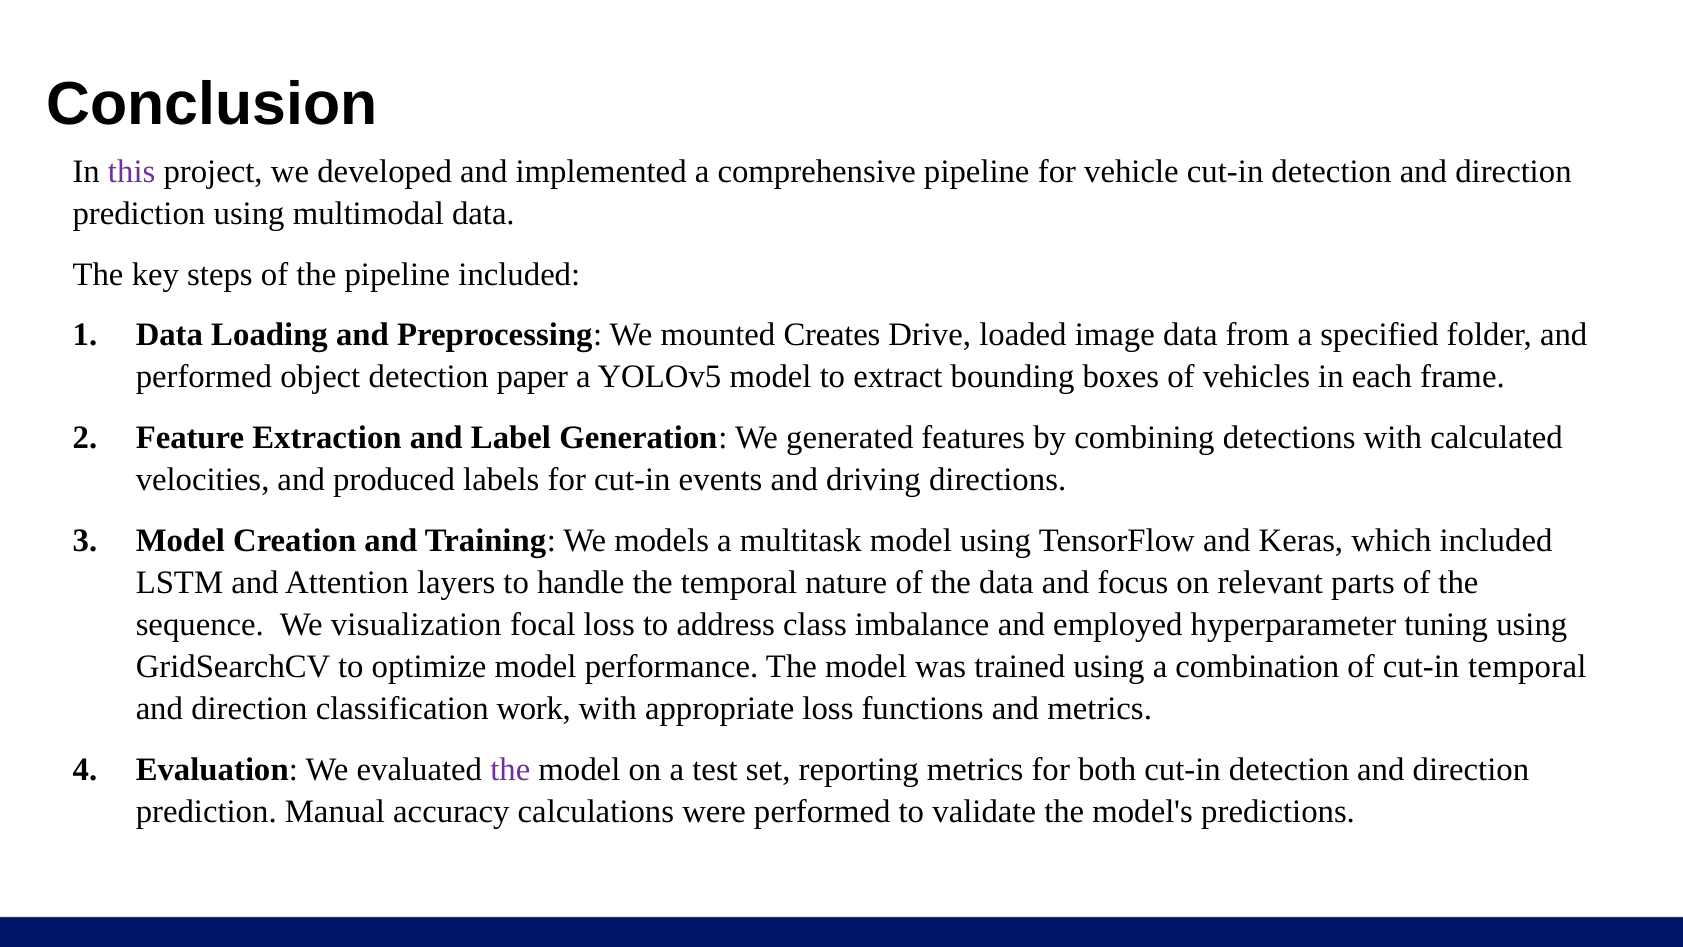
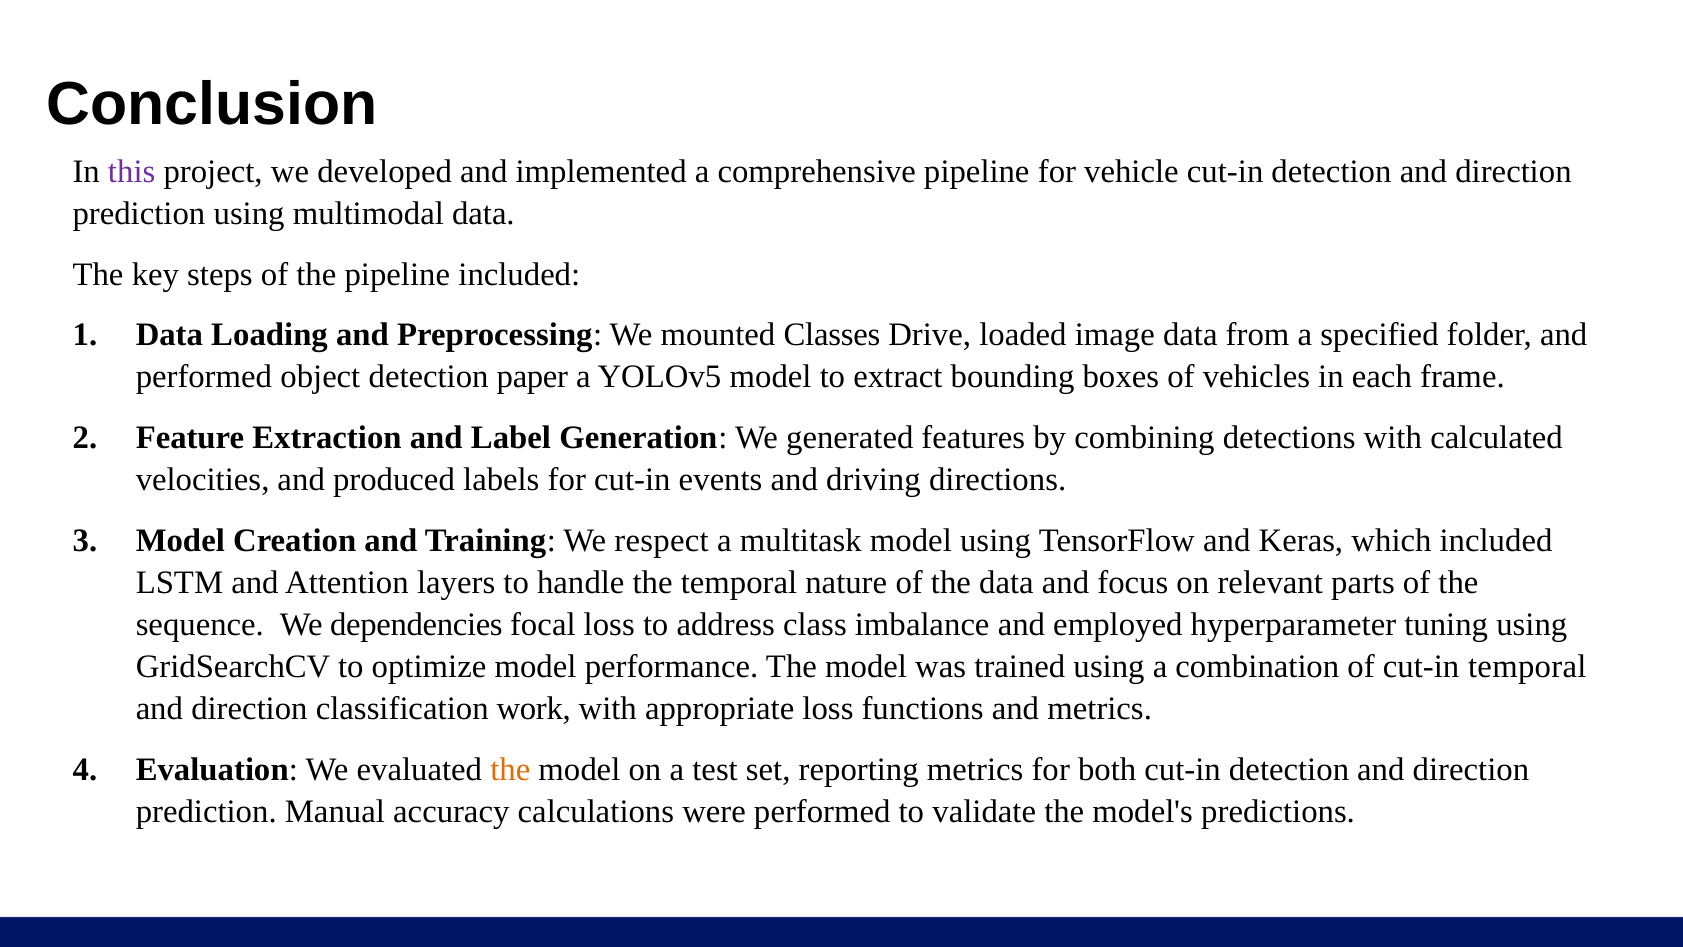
Creates: Creates -> Classes
models: models -> respect
visualization: visualization -> dependencies
the at (510, 769) colour: purple -> orange
